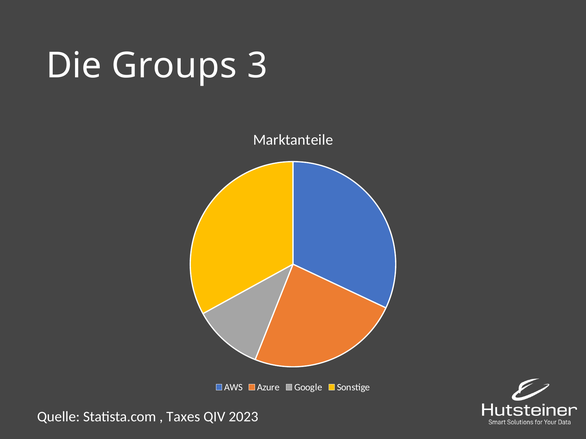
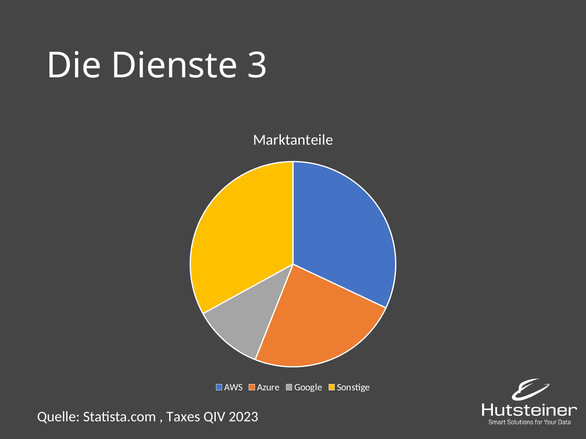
Groups: Groups -> Dienste
